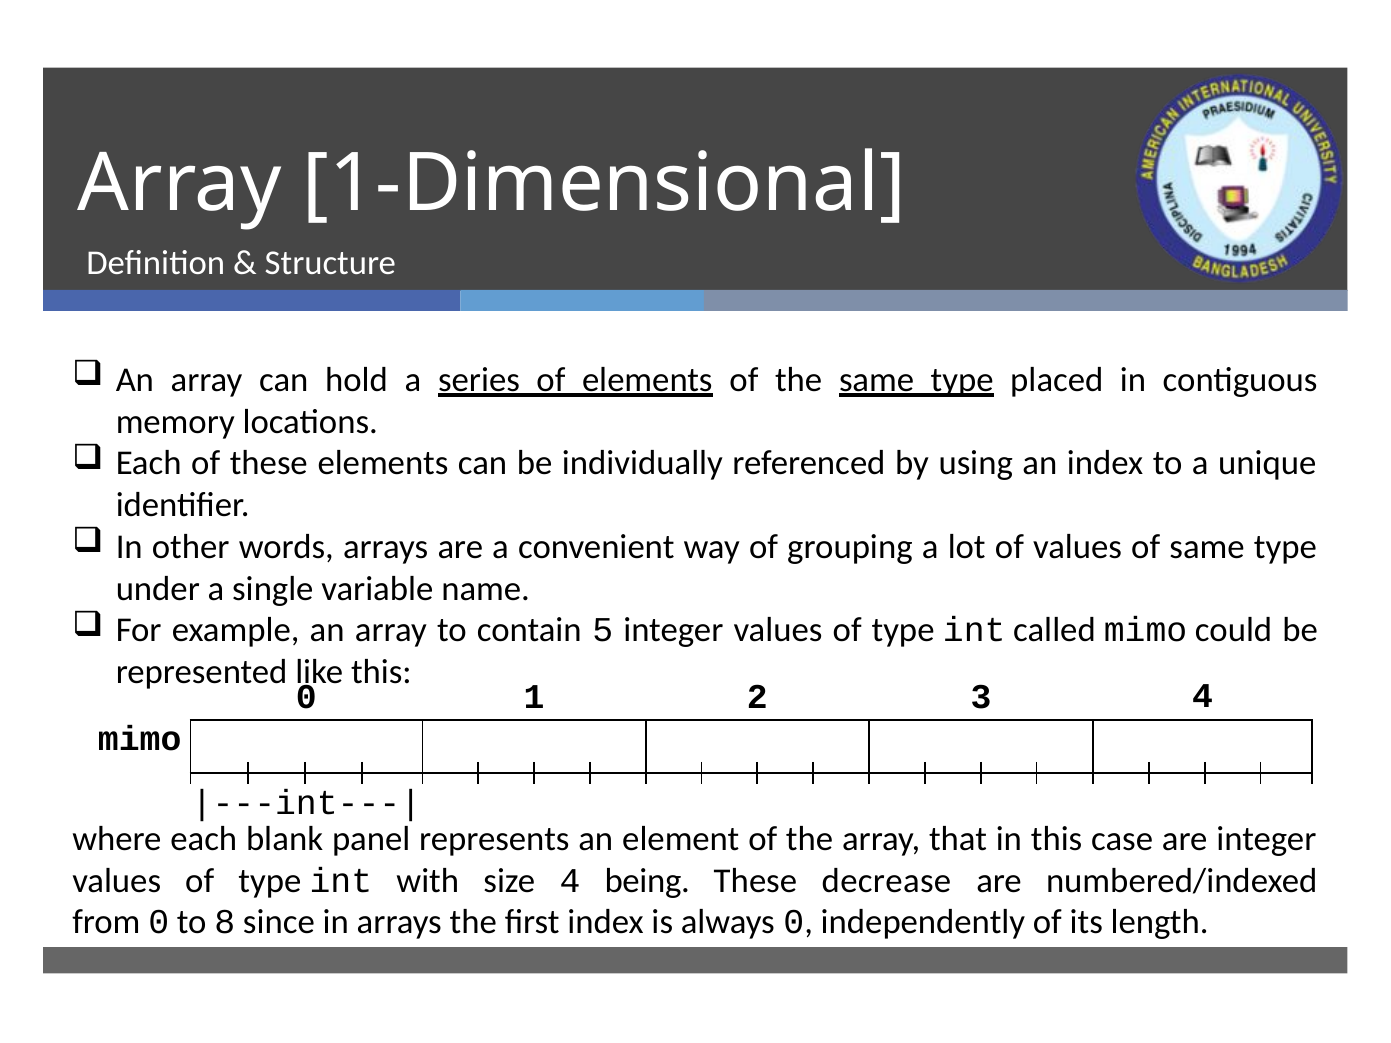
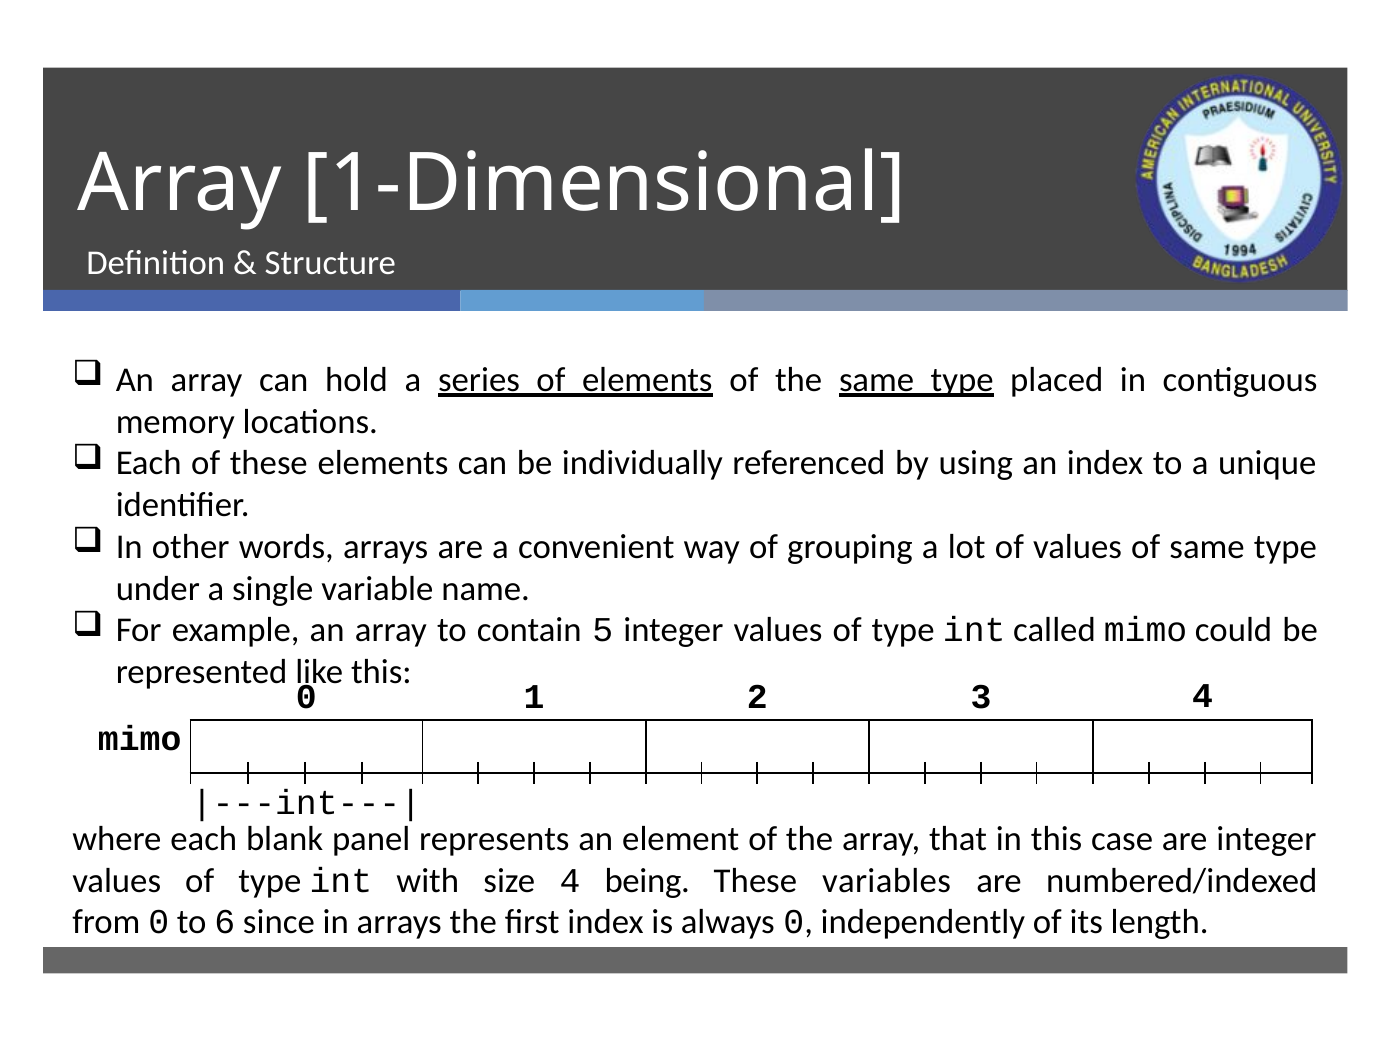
decrease: decrease -> variables
8: 8 -> 6
